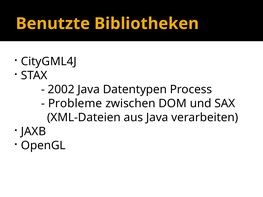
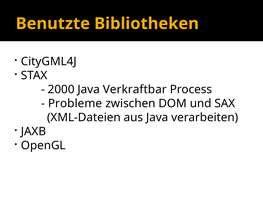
2002: 2002 -> 2000
Datentypen: Datentypen -> Verkraftbar
